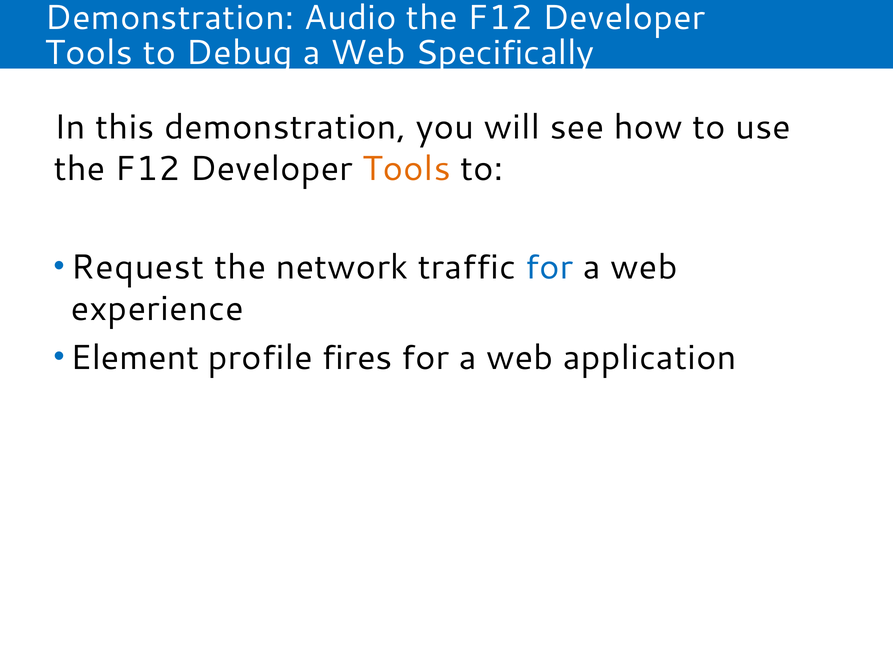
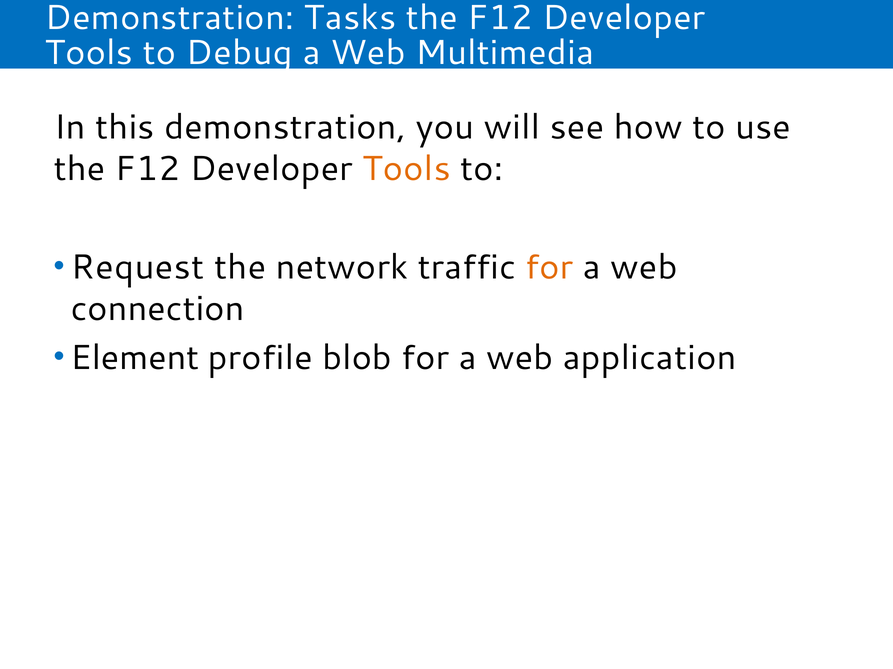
Audio: Audio -> Tasks
Specifically: Specifically -> Multimedia
for at (549, 267) colour: blue -> orange
experience: experience -> connection
fires: fires -> blob
